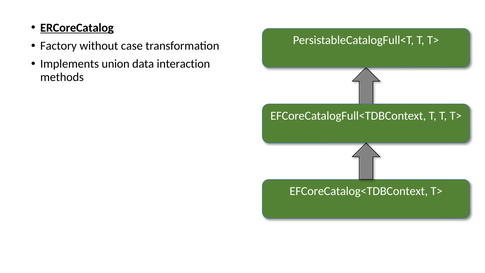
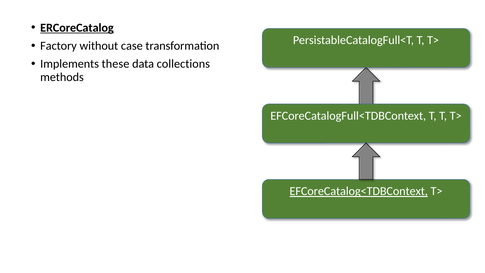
union: union -> these
interaction: interaction -> collections
EFCoreCatalog<TDBContext underline: none -> present
